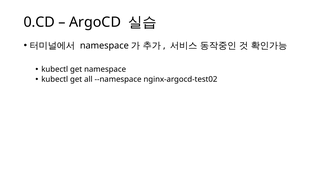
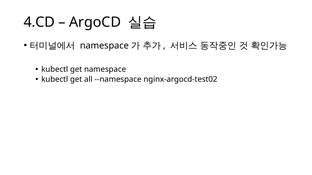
0.CD: 0.CD -> 4.CD
